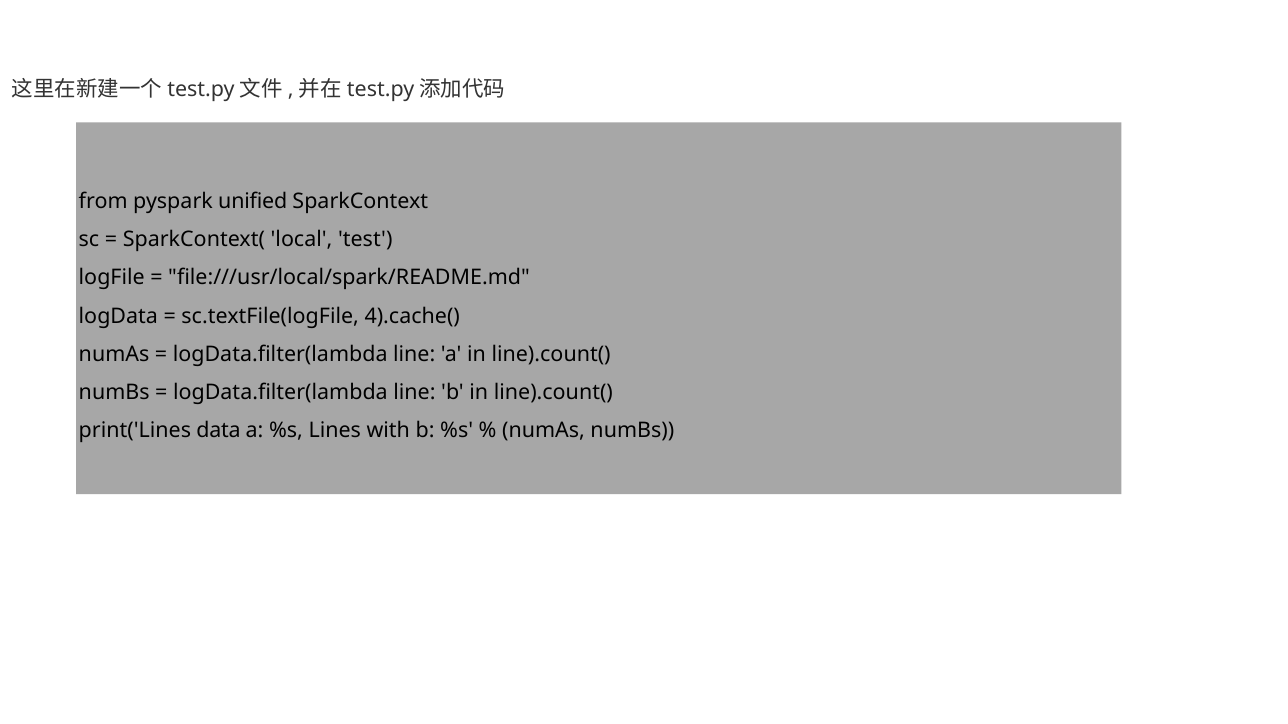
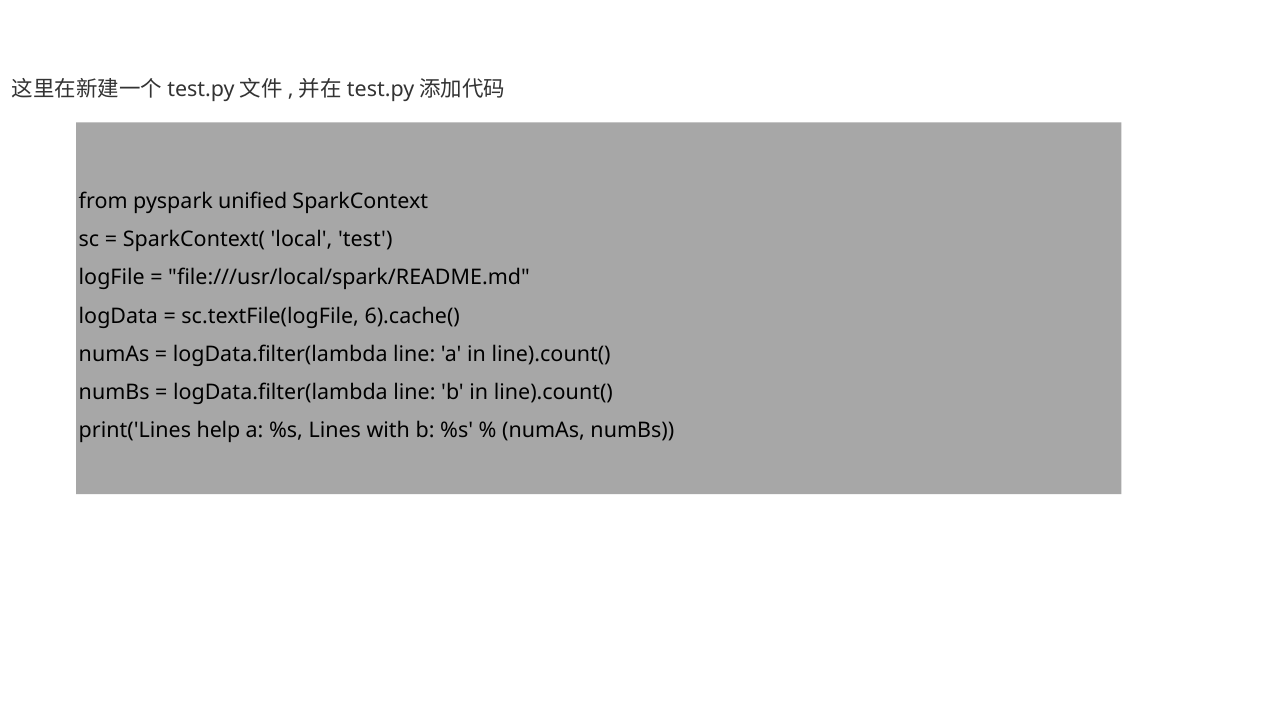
4).cache(: 4).cache( -> 6).cache(
data: data -> help
